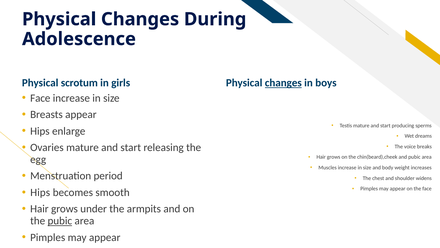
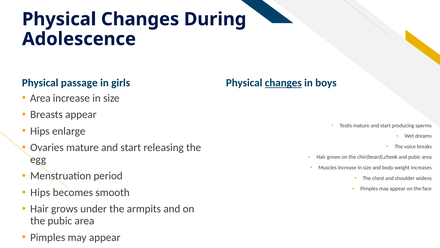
scrotum: scrotum -> passage
Face at (40, 98): Face -> Area
pubic at (60, 220) underline: present -> none
